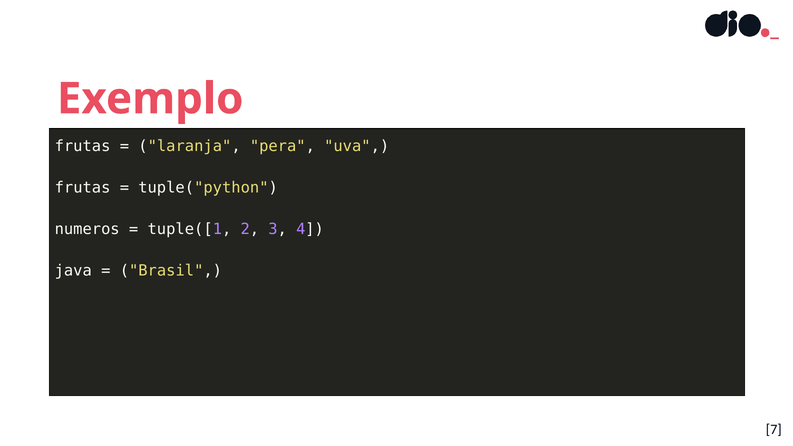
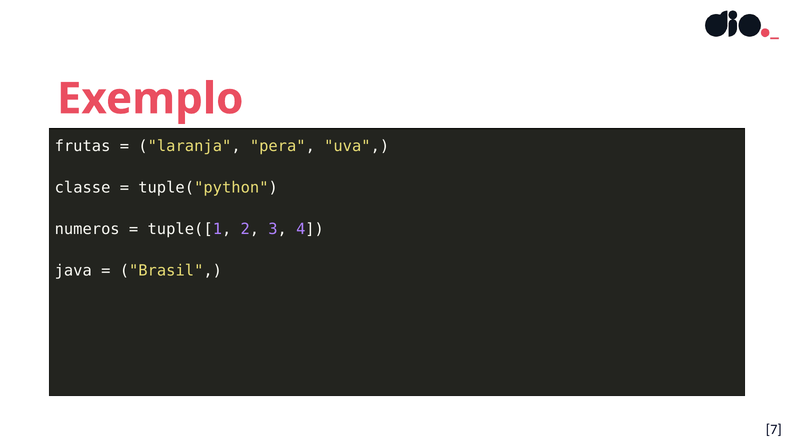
frutas at (83, 188): frutas -> classe
